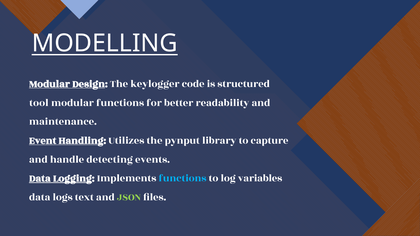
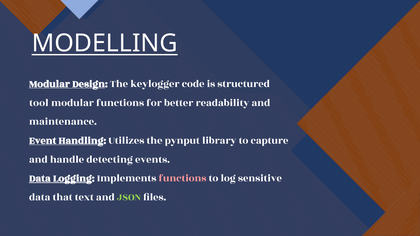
functions at (182, 178) colour: light blue -> pink
variables: variables -> sensitive
logs: logs -> that
